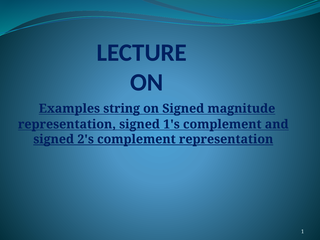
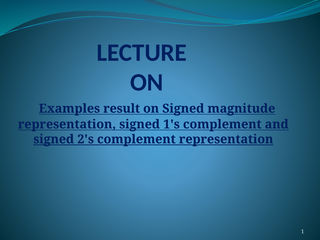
string: string -> result
